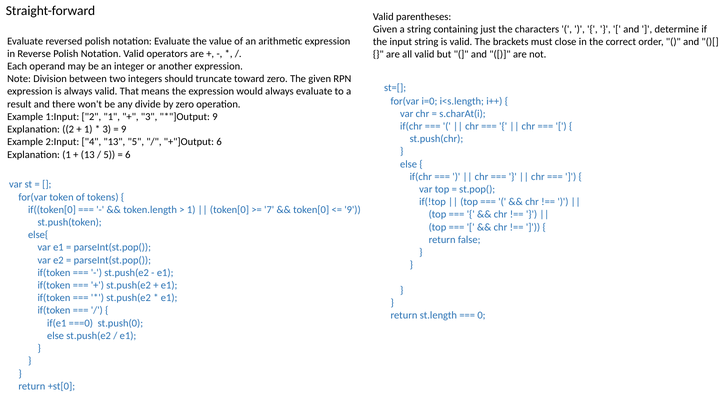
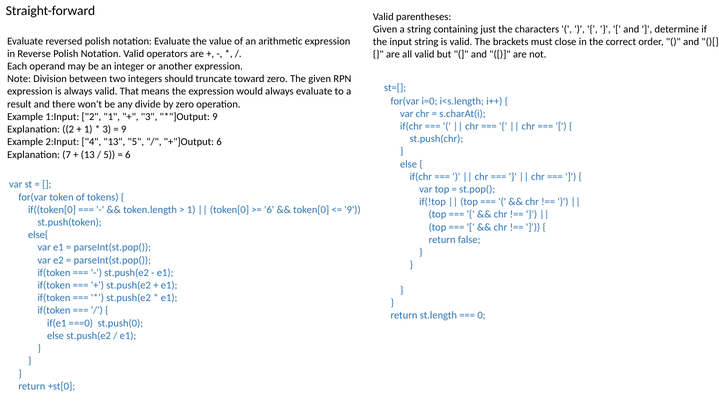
Explanation 1: 1 -> 7
7 at (269, 209): 7 -> 6
